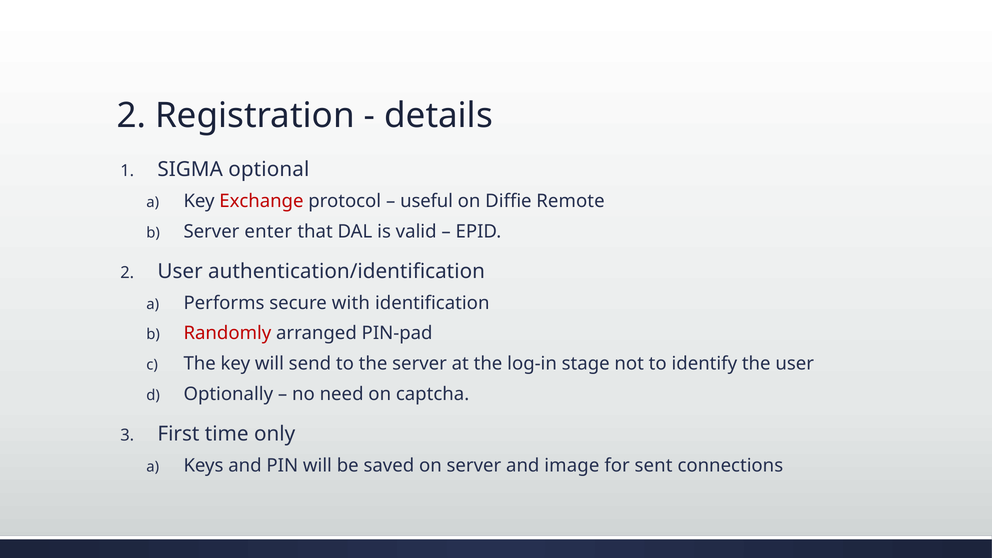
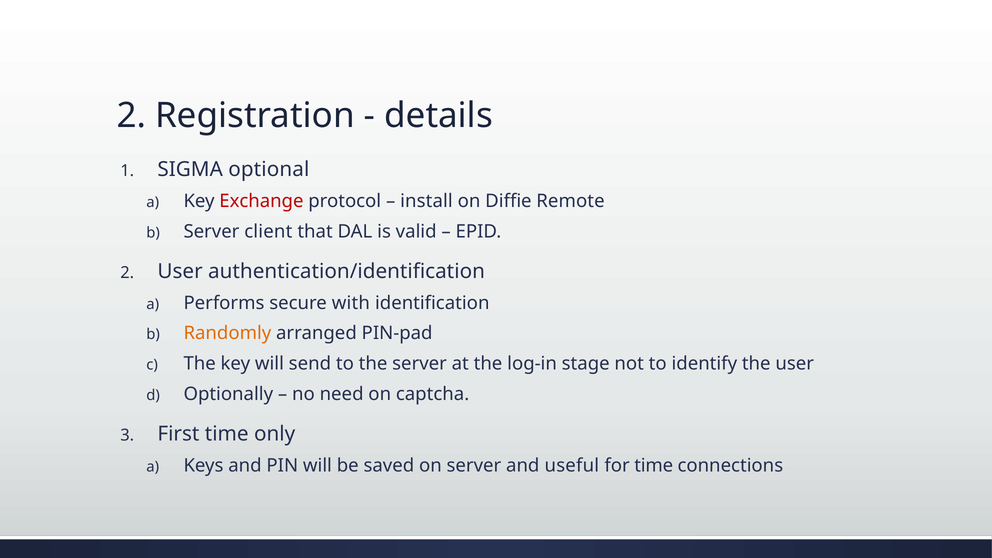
useful: useful -> install
enter: enter -> client
Randomly colour: red -> orange
image: image -> useful
for sent: sent -> time
